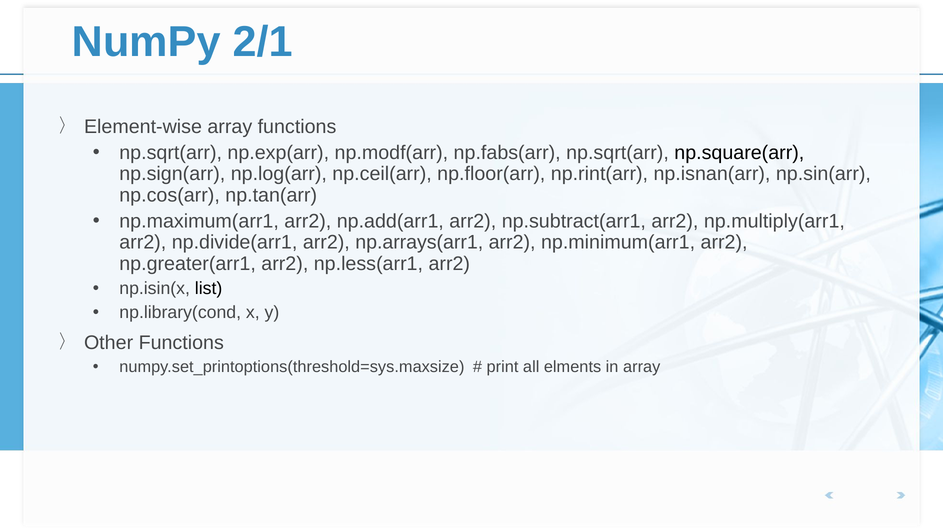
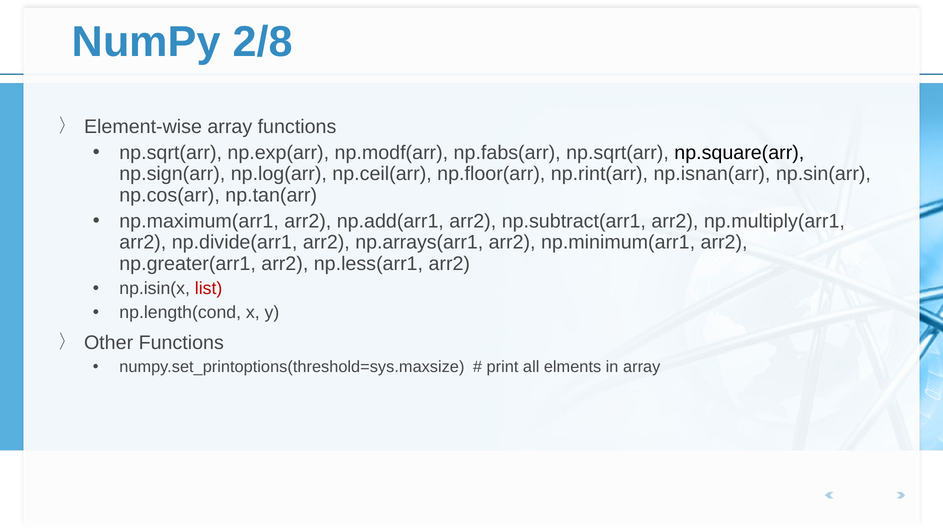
2/1: 2/1 -> 2/8
list colour: black -> red
np.library(cond: np.library(cond -> np.length(cond
